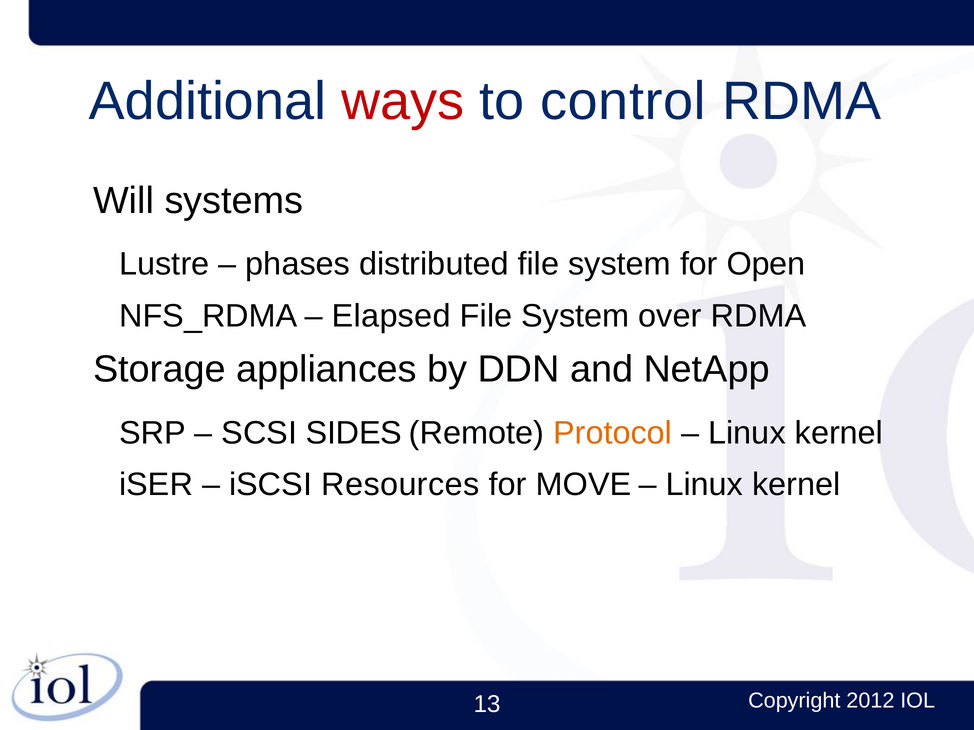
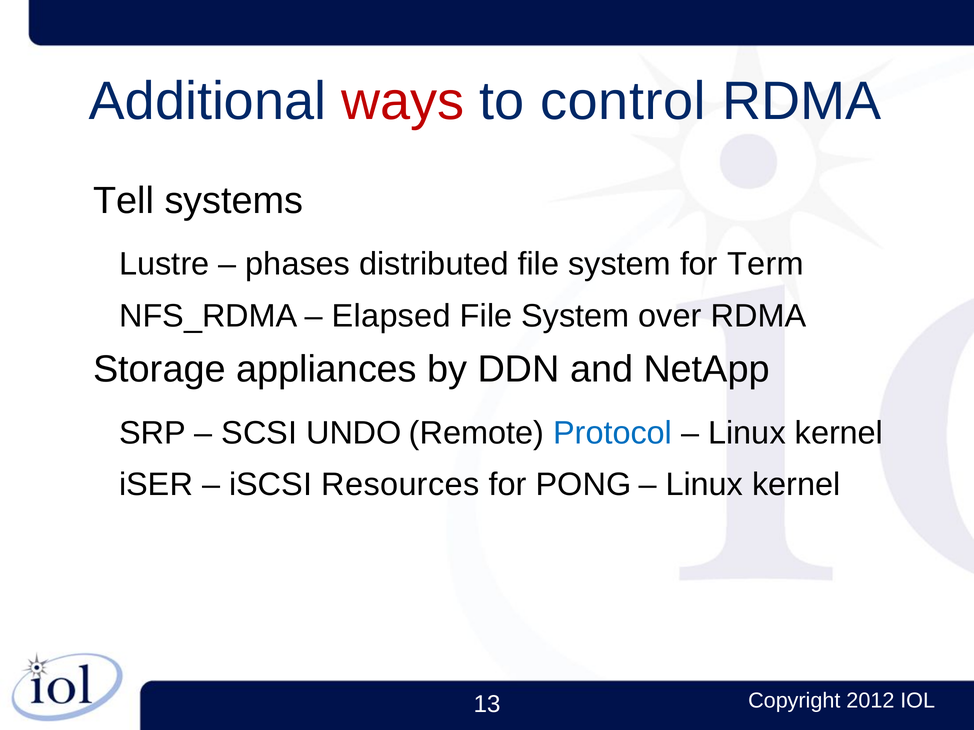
Will: Will -> Tell
Open: Open -> Term
SIDES: SIDES -> UNDO
Protocol colour: orange -> blue
MOVE: MOVE -> PONG
